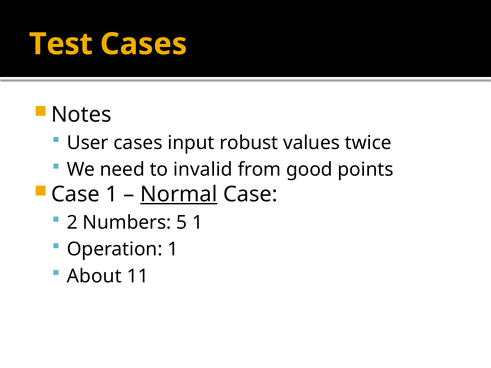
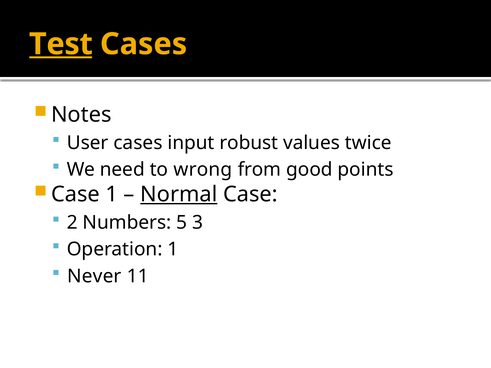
Test underline: none -> present
invalid: invalid -> wrong
5 1: 1 -> 3
About: About -> Never
